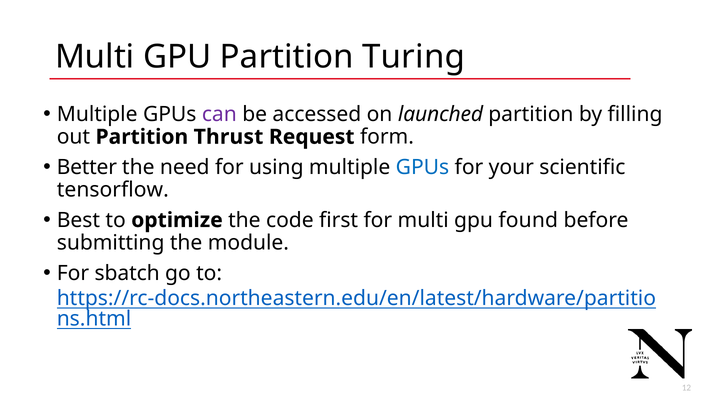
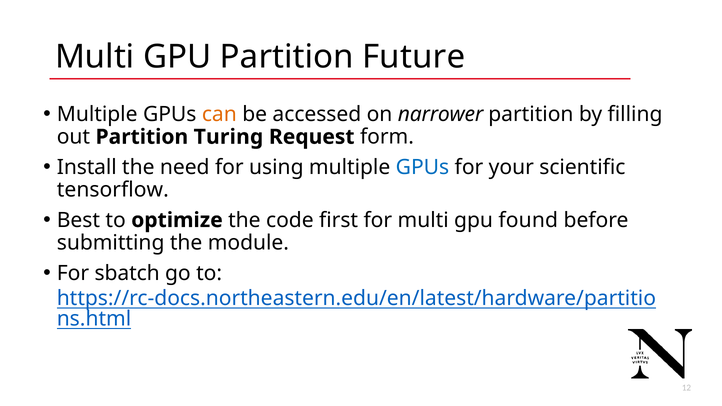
Turing: Turing -> Future
can colour: purple -> orange
launched: launched -> narrower
Thrust: Thrust -> Turing
Better: Better -> Install
